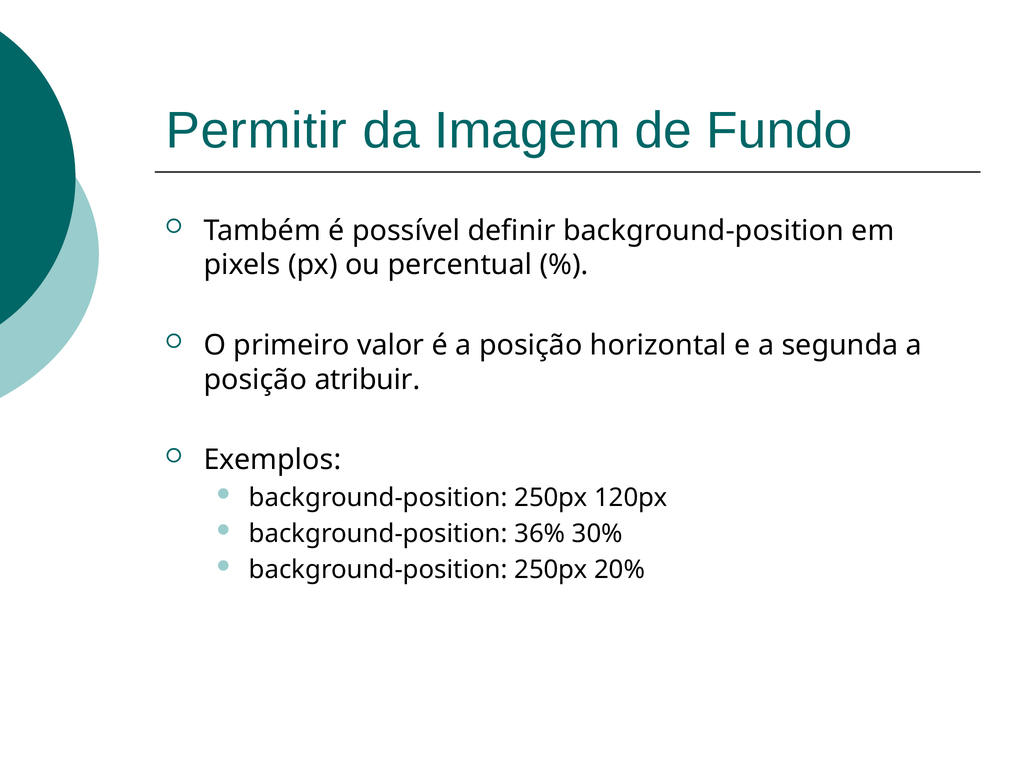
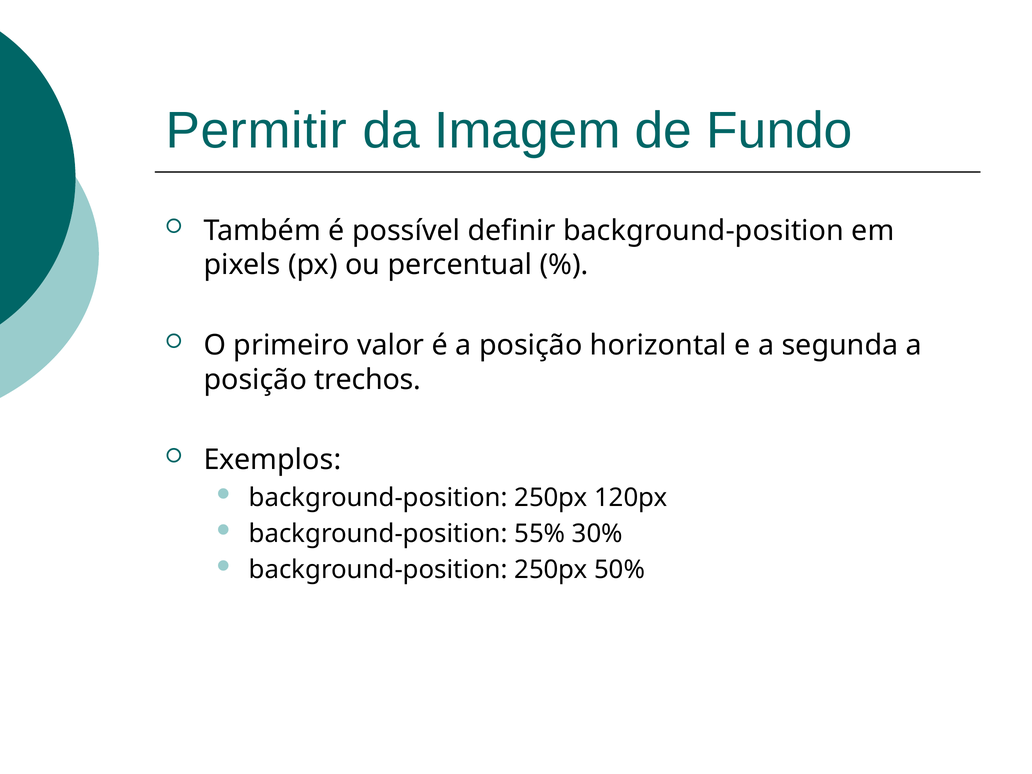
atribuir: atribuir -> trechos
36%: 36% -> 55%
20%: 20% -> 50%
